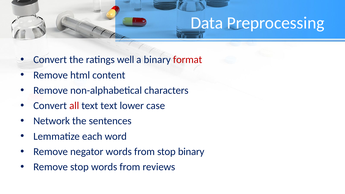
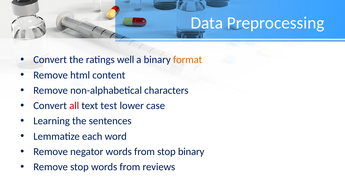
format colour: red -> orange
text text: text -> test
Network: Network -> Learning
